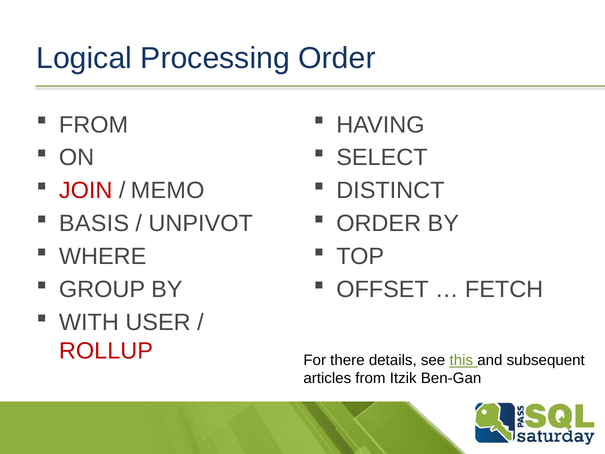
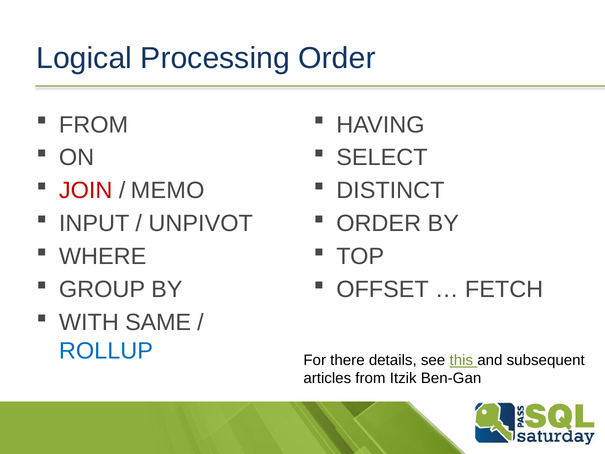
BASIS: BASIS -> INPUT
USER: USER -> SAME
ROLLUP colour: red -> blue
